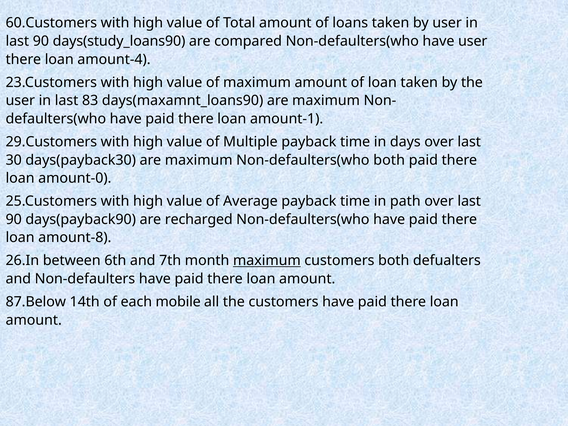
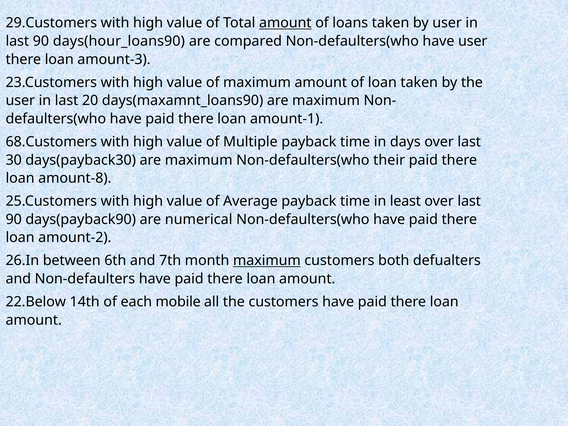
60.Customers: 60.Customers -> 29.Customers
amount at (285, 23) underline: none -> present
days(study_loans90: days(study_loans90 -> days(hour_loans90
amount-4: amount-4 -> amount-3
83: 83 -> 20
29.Customers: 29.Customers -> 68.Customers
Non-defaulters(who both: both -> their
amount-0: amount-0 -> amount-8
path: path -> least
recharged: recharged -> numerical
amount-8: amount-8 -> amount-2
87.Below: 87.Below -> 22.Below
